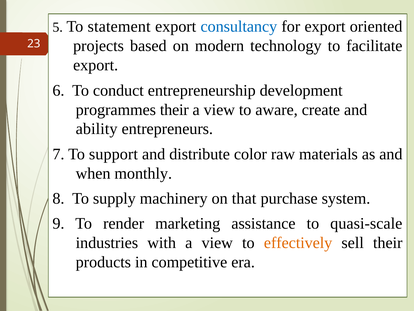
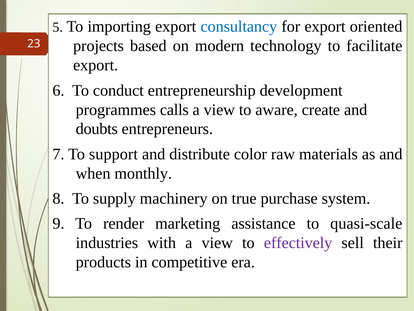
statement: statement -> importing
programmes their: their -> calls
ability: ability -> doubts
that: that -> true
effectively colour: orange -> purple
